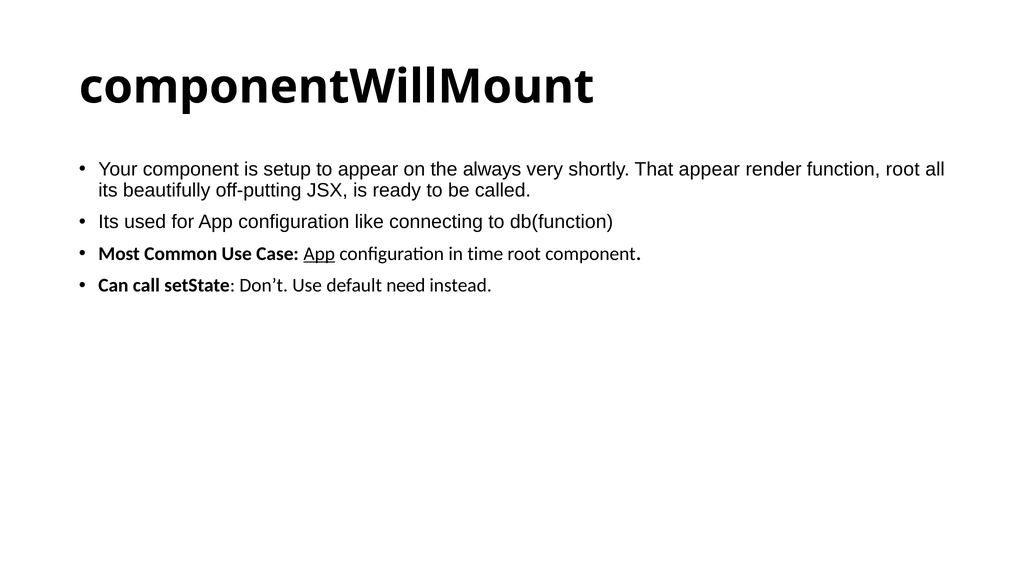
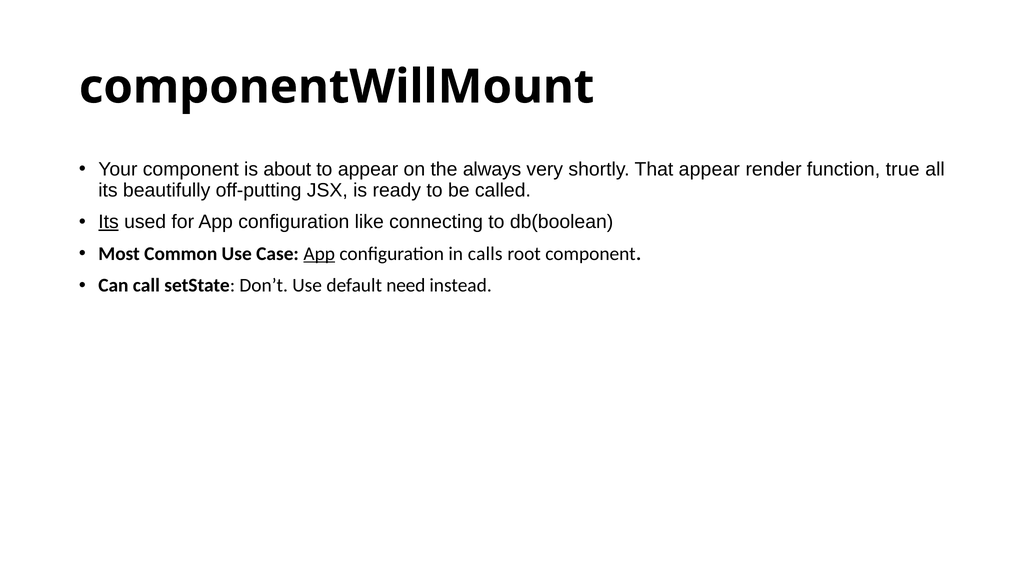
setup: setup -> about
function root: root -> true
Its at (109, 222) underline: none -> present
db(function: db(function -> db(boolean
time: time -> calls
